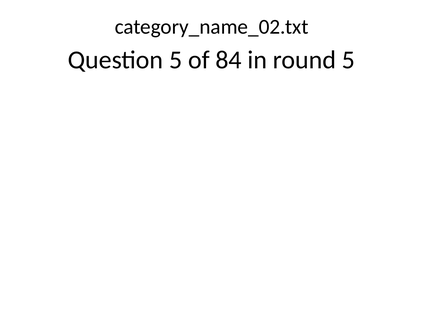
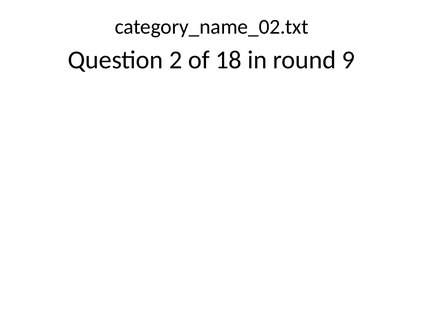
Question 5: 5 -> 2
84: 84 -> 18
round 5: 5 -> 9
